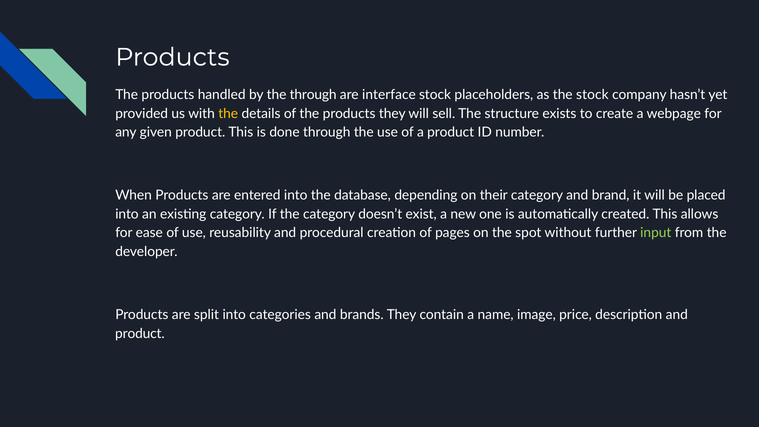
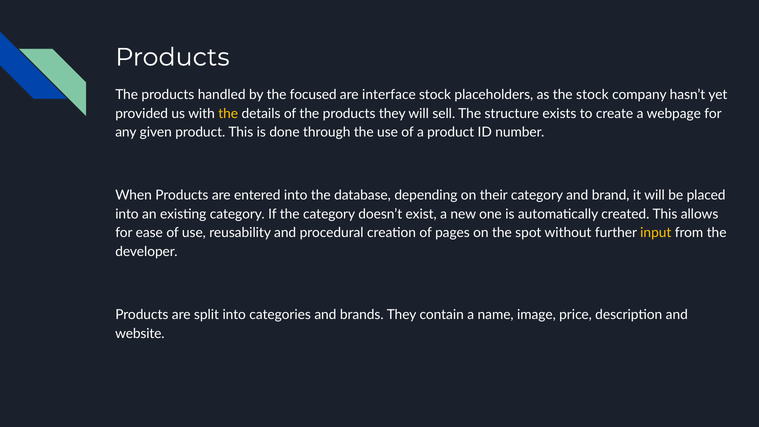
the through: through -> focused
input colour: light green -> yellow
product at (140, 333): product -> website
